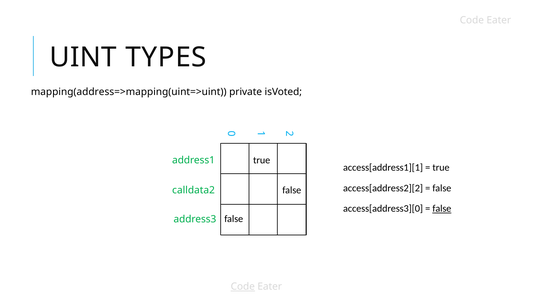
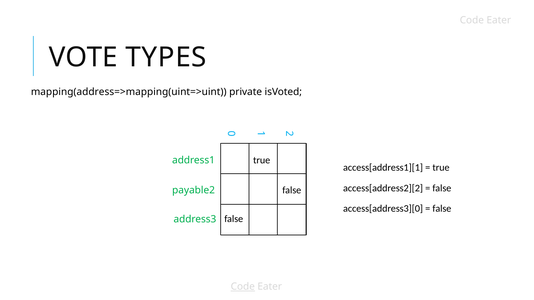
UINT: UINT -> VOTE
calldata2: calldata2 -> payable2
false at (442, 209) underline: present -> none
